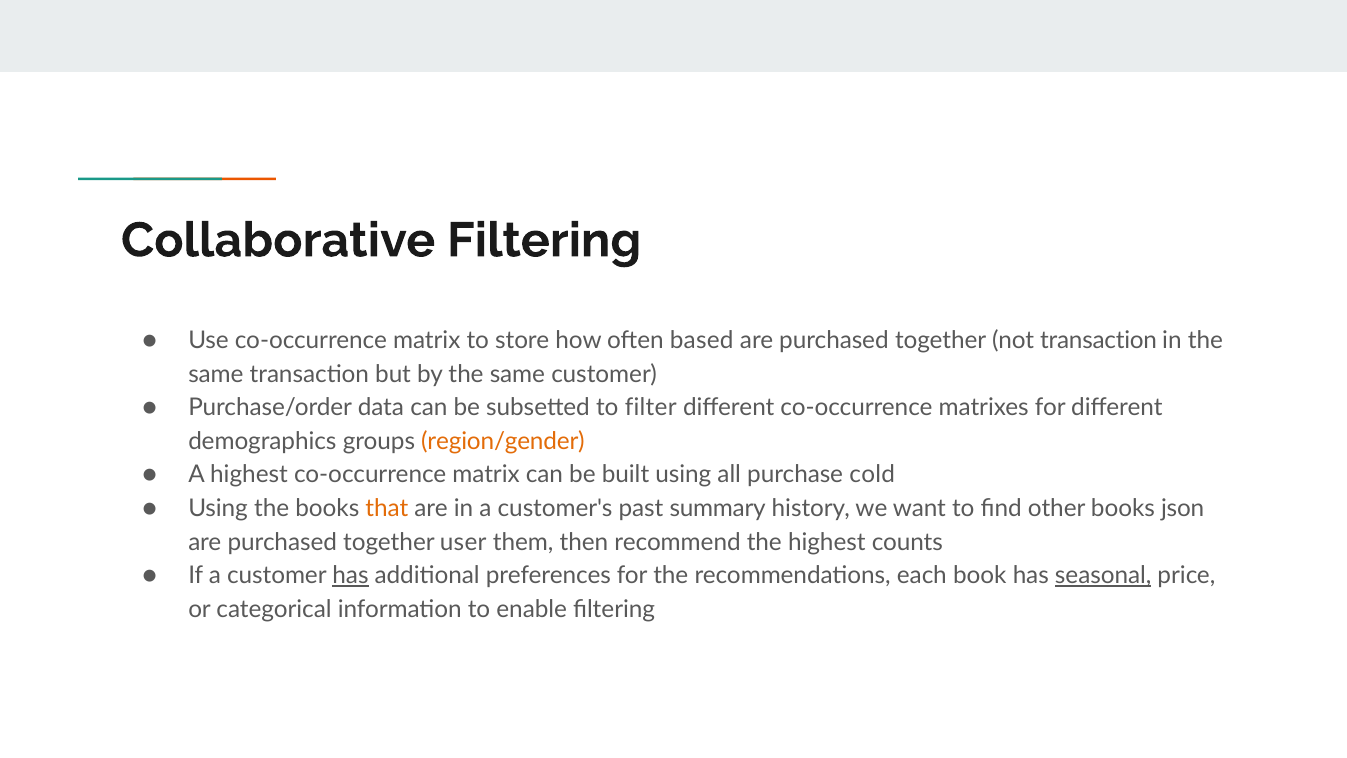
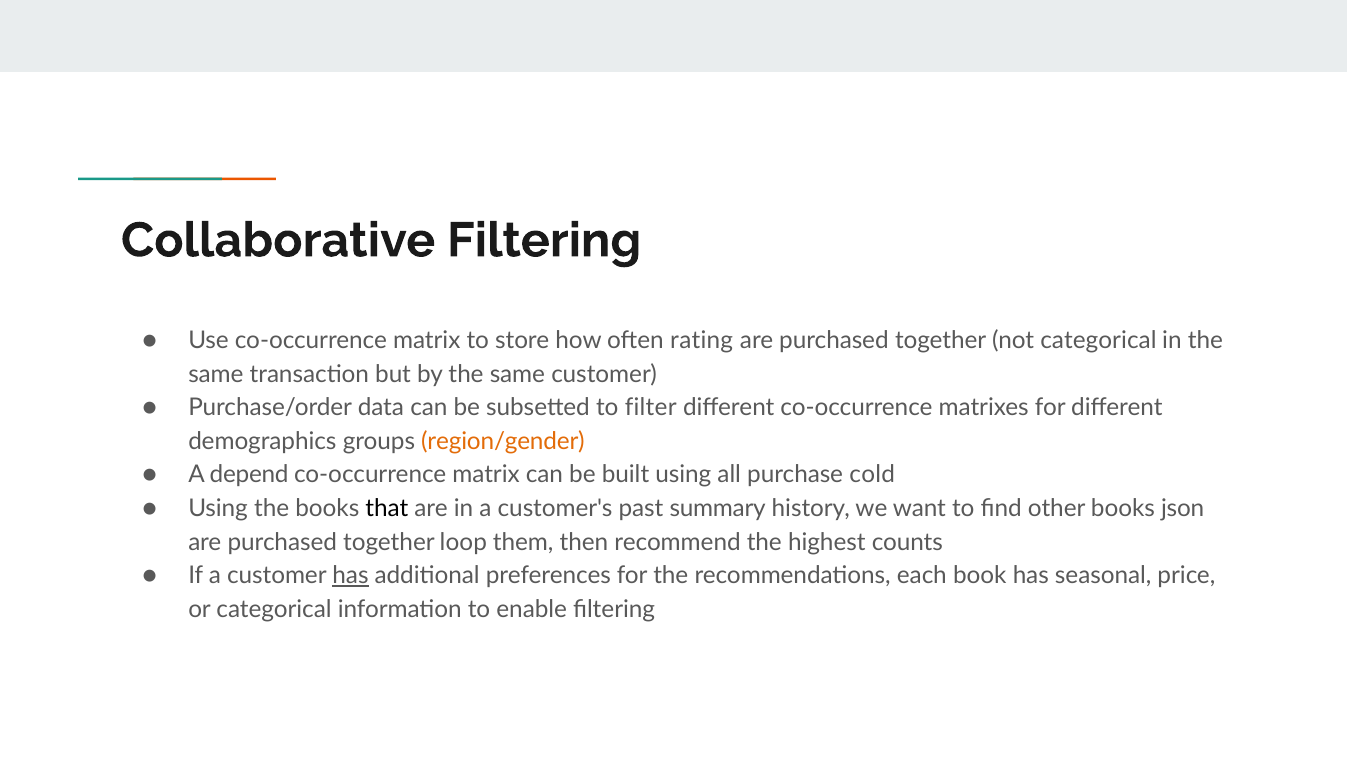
based: based -> rating
not transaction: transaction -> categorical
A highest: highest -> depend
that colour: orange -> black
user: user -> loop
seasonal underline: present -> none
